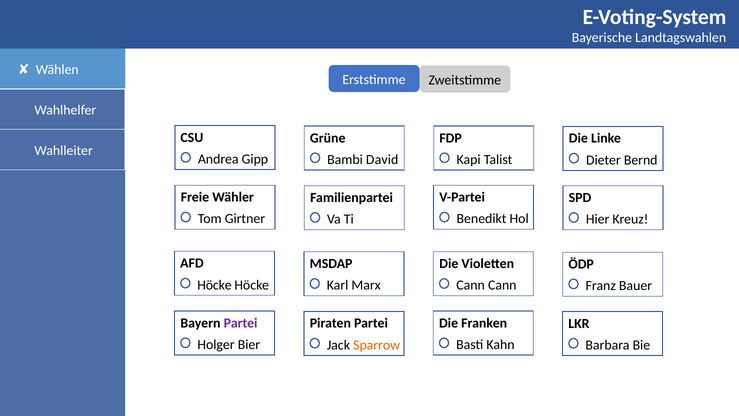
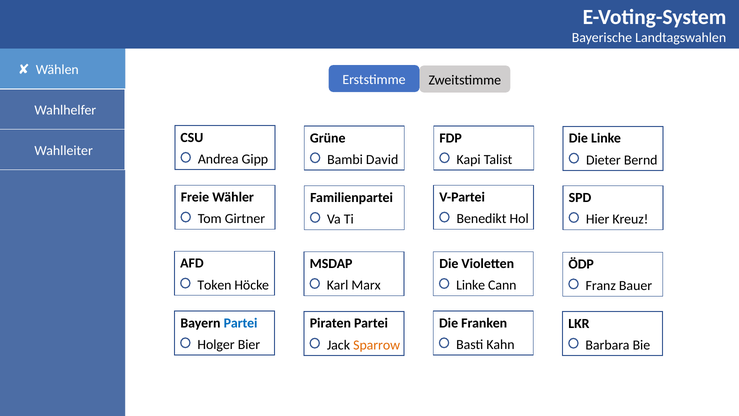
Höcke at (214, 285): Höcke -> Token
Cann at (471, 285): Cann -> Linke
Partei at (241, 323) colour: purple -> blue
